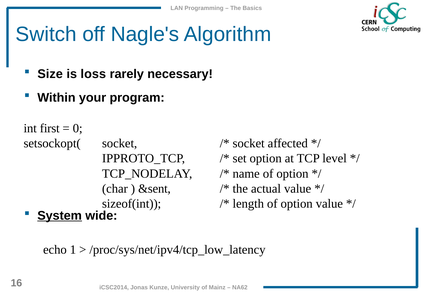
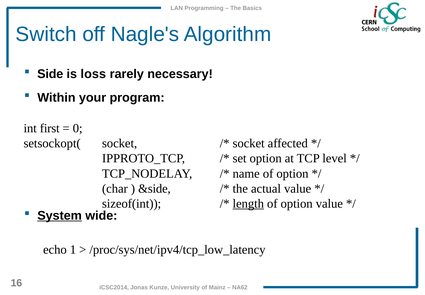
Size: Size -> Side
&sent: &sent -> &side
length underline: none -> present
